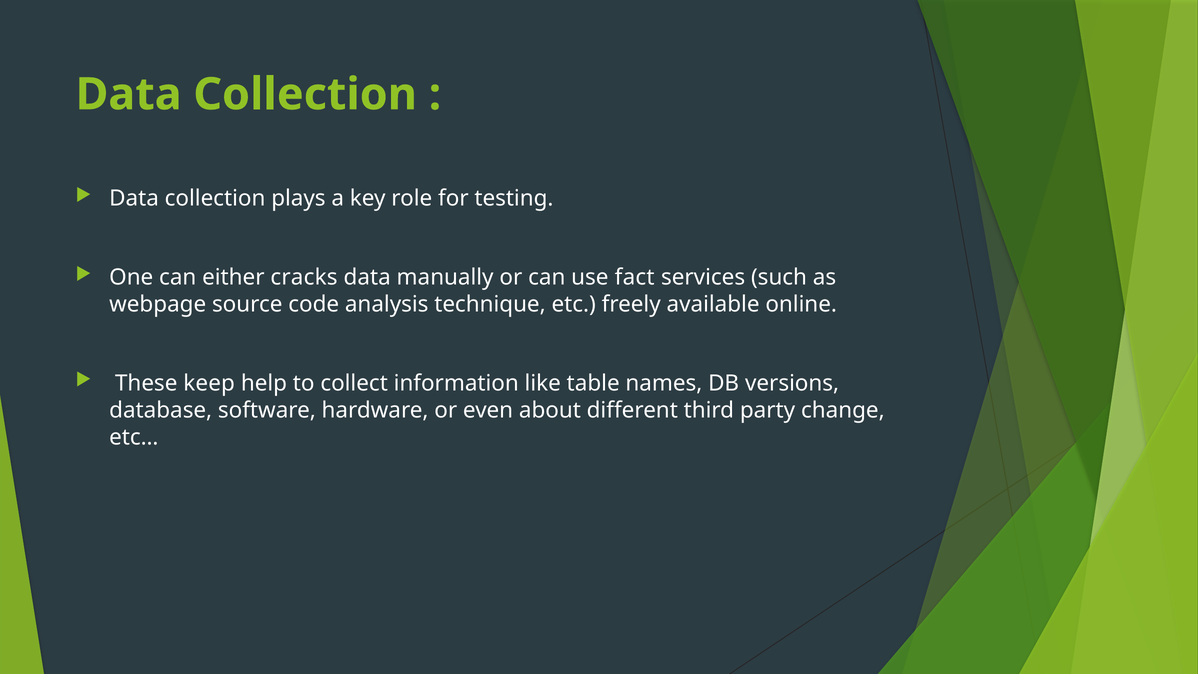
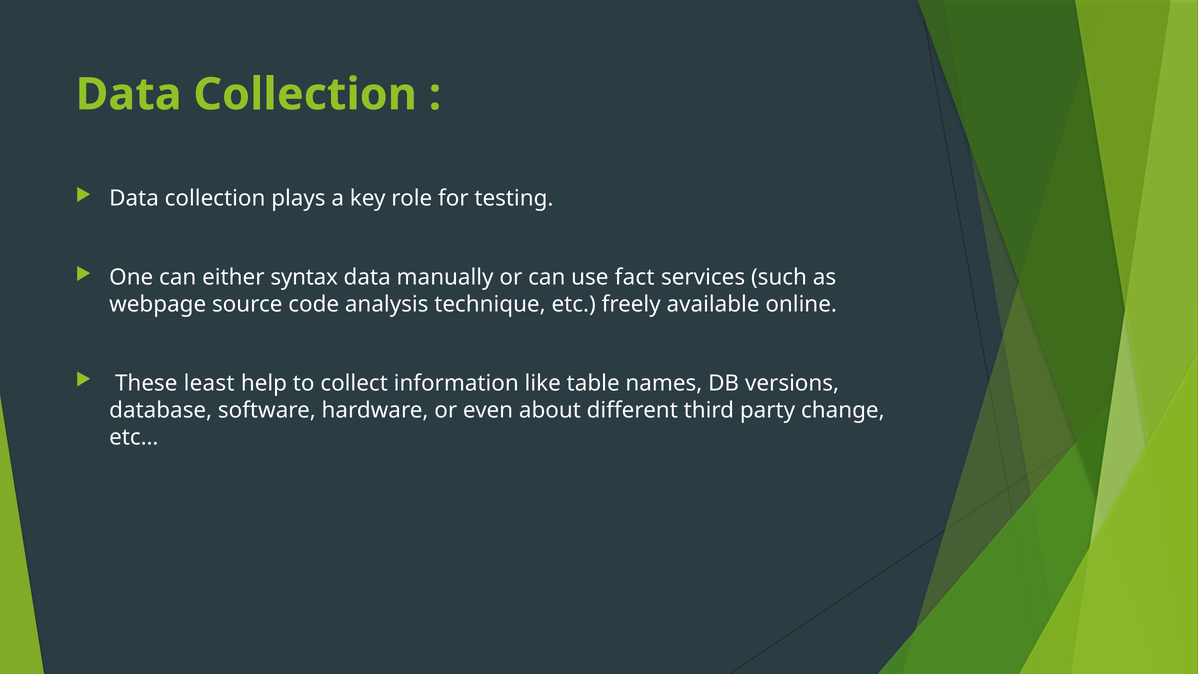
cracks: cracks -> syntax
keep: keep -> least
